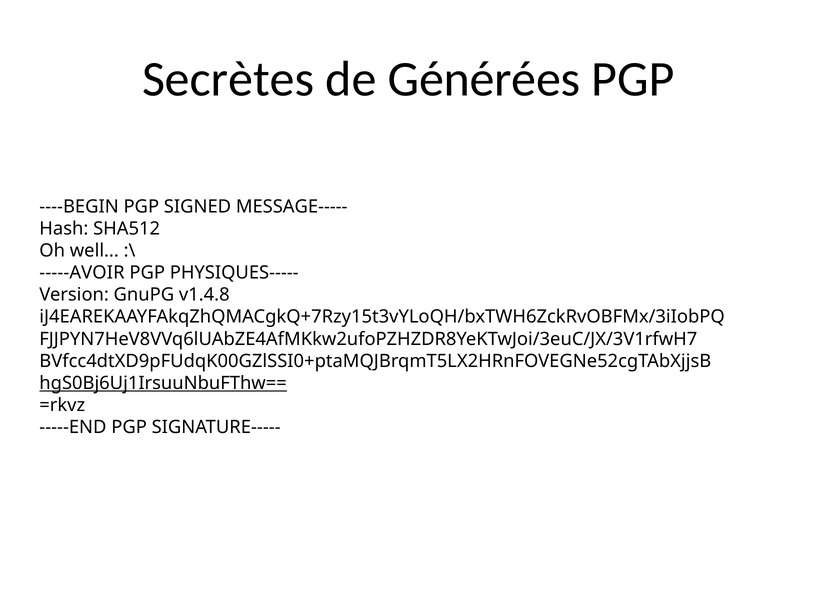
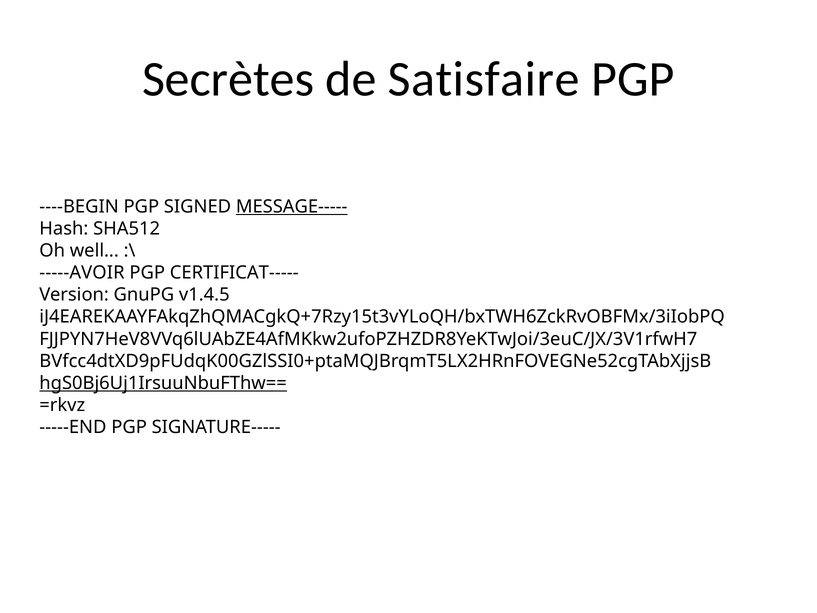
Générées: Générées -> Satisfaire
MESSAGE----- underline: none -> present
PHYSIQUES-----: PHYSIQUES----- -> CERTIFICAT-----
v1.4.8: v1.4.8 -> v1.4.5
